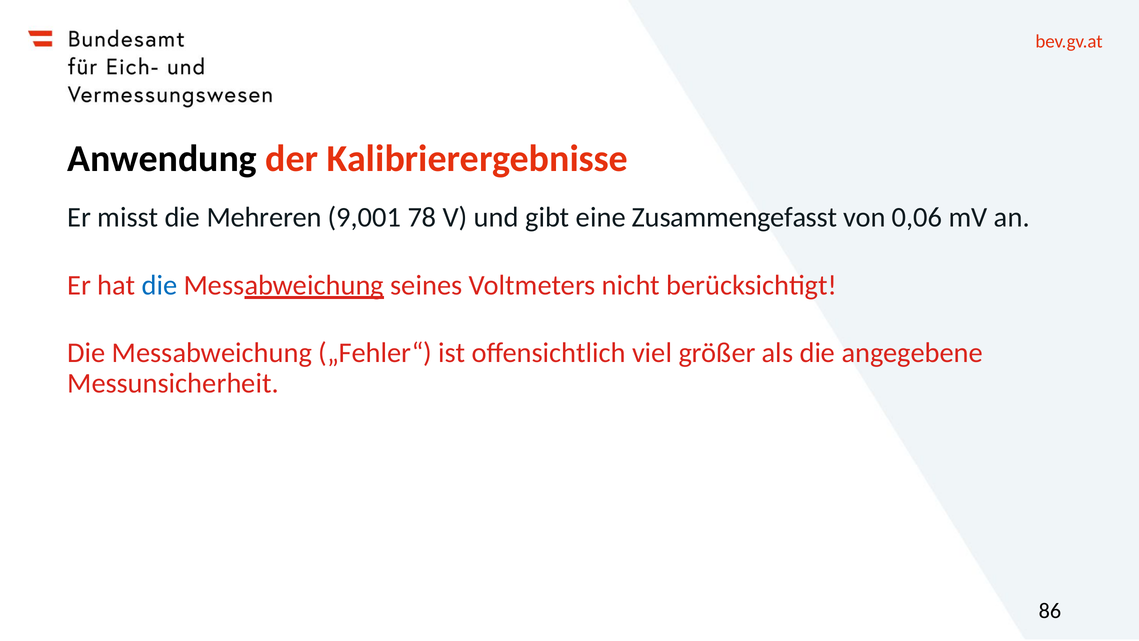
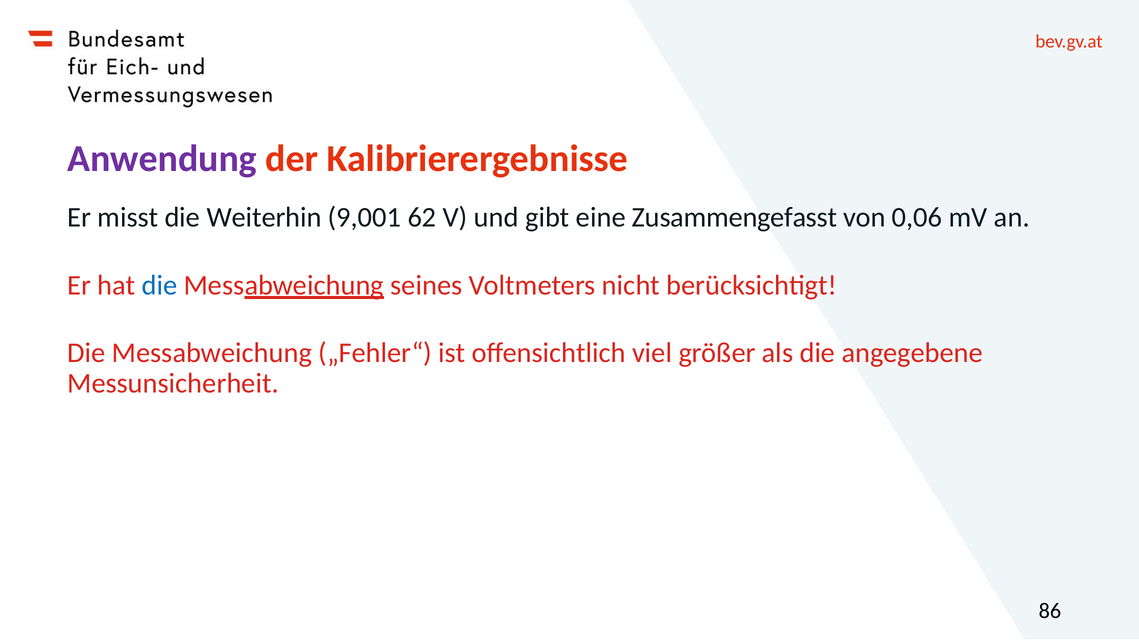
Anwendung colour: black -> purple
Mehreren: Mehreren -> Weiterhin
78: 78 -> 62
